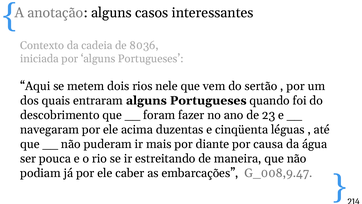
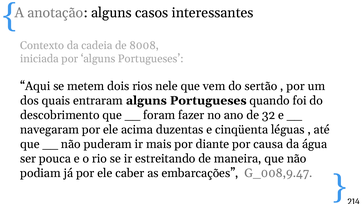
8036: 8036 -> 8008
23: 23 -> 32
